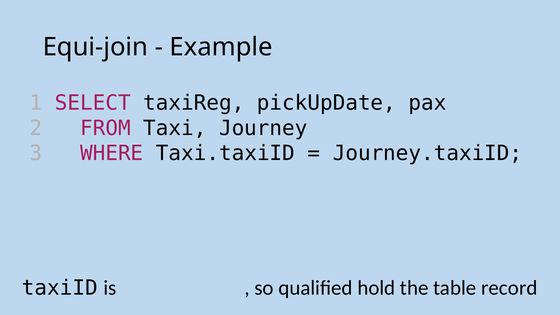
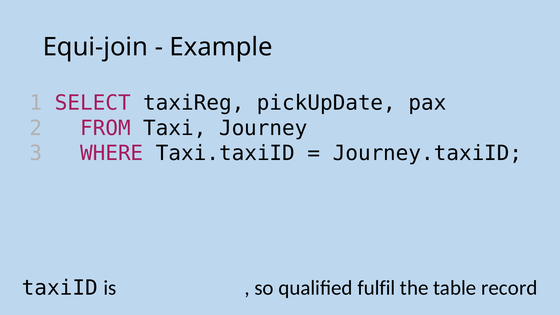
hold: hold -> fulfil
